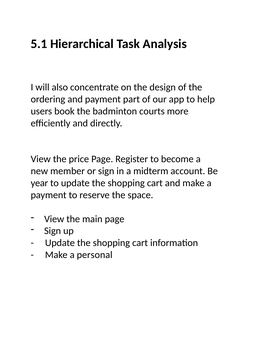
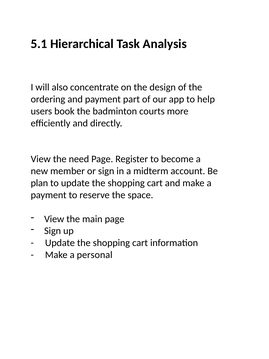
price: price -> need
year: year -> plan
